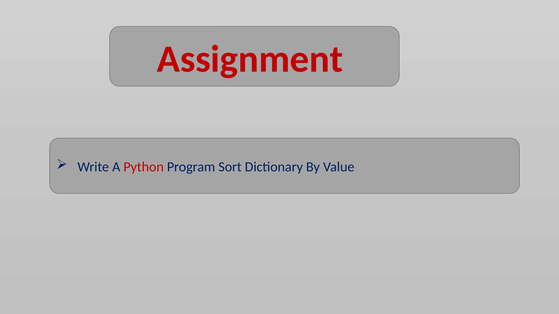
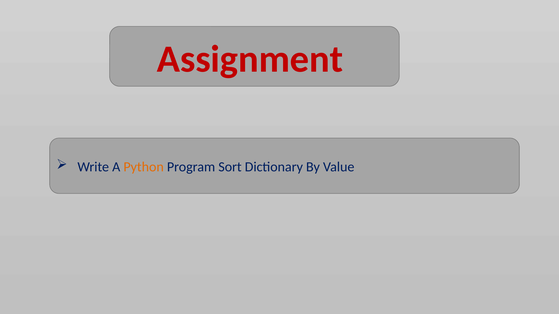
Python colour: red -> orange
